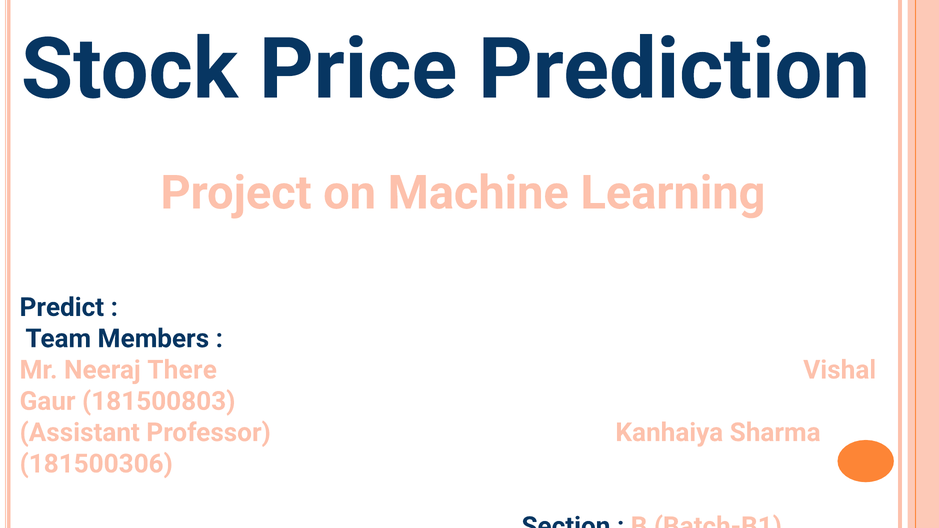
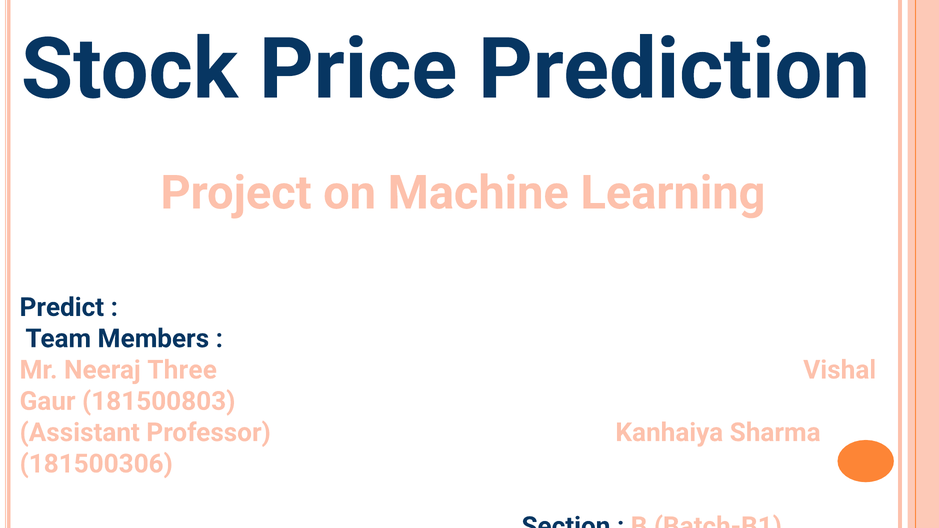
There: There -> Three
